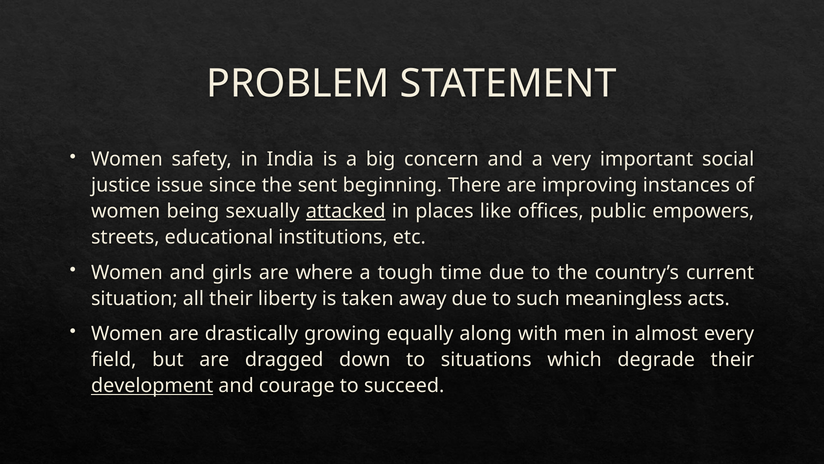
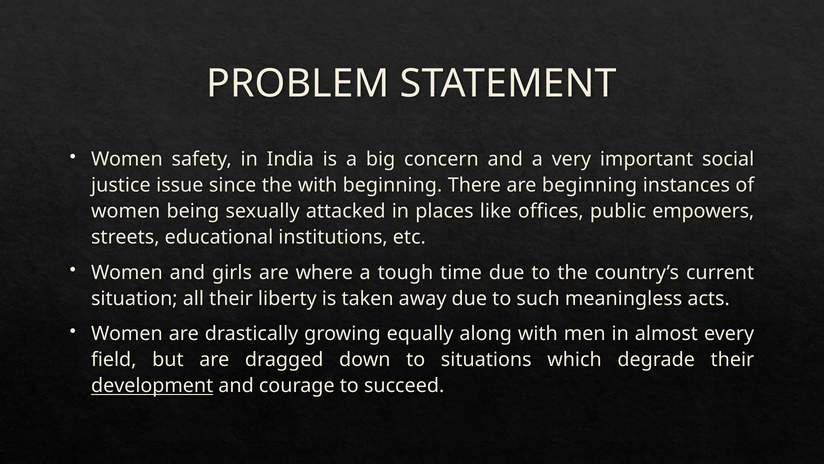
the sent: sent -> with
are improving: improving -> beginning
attacked underline: present -> none
